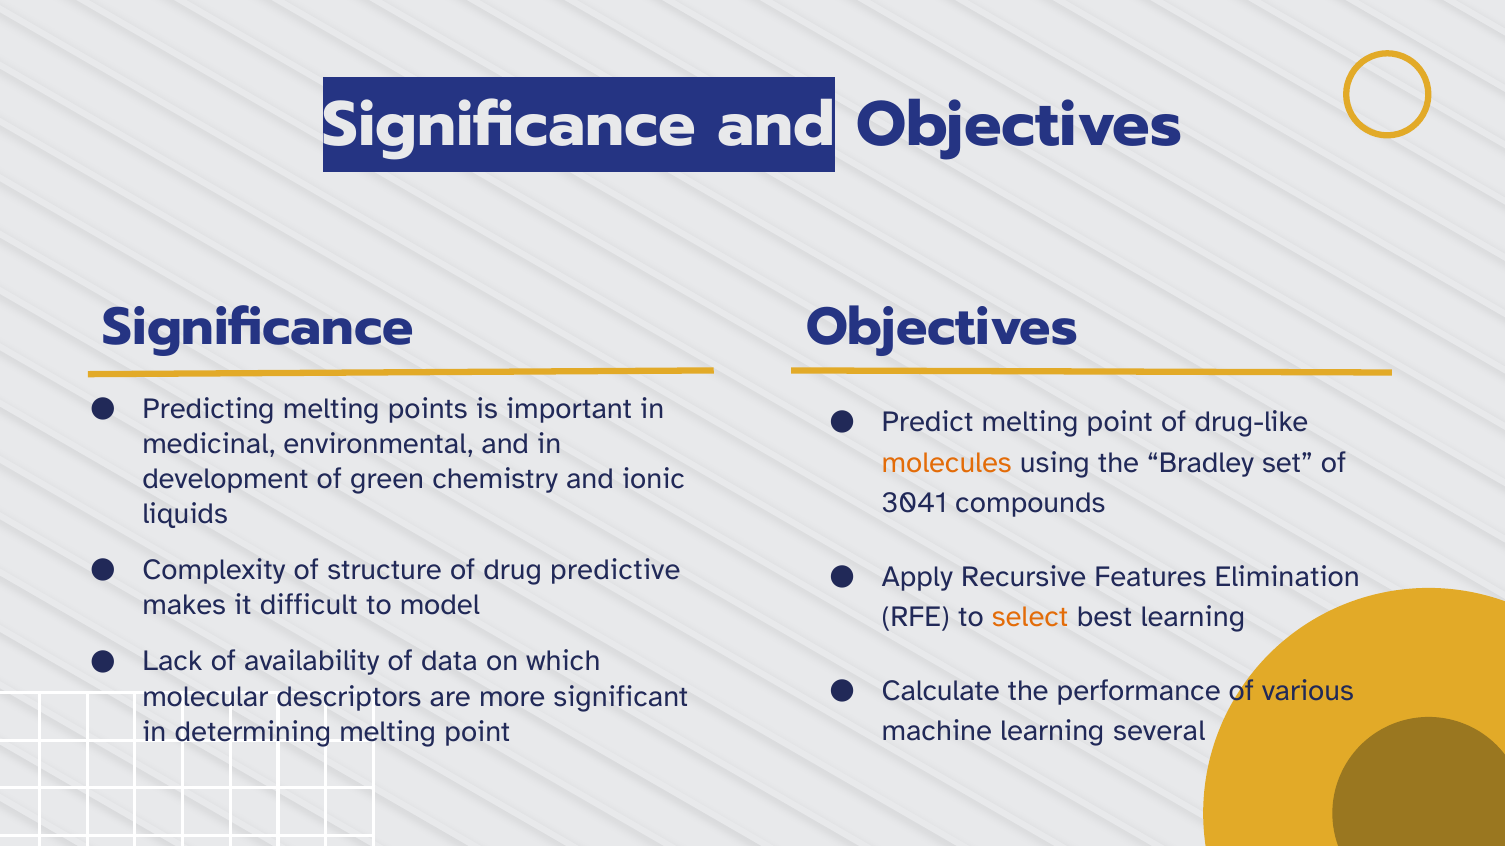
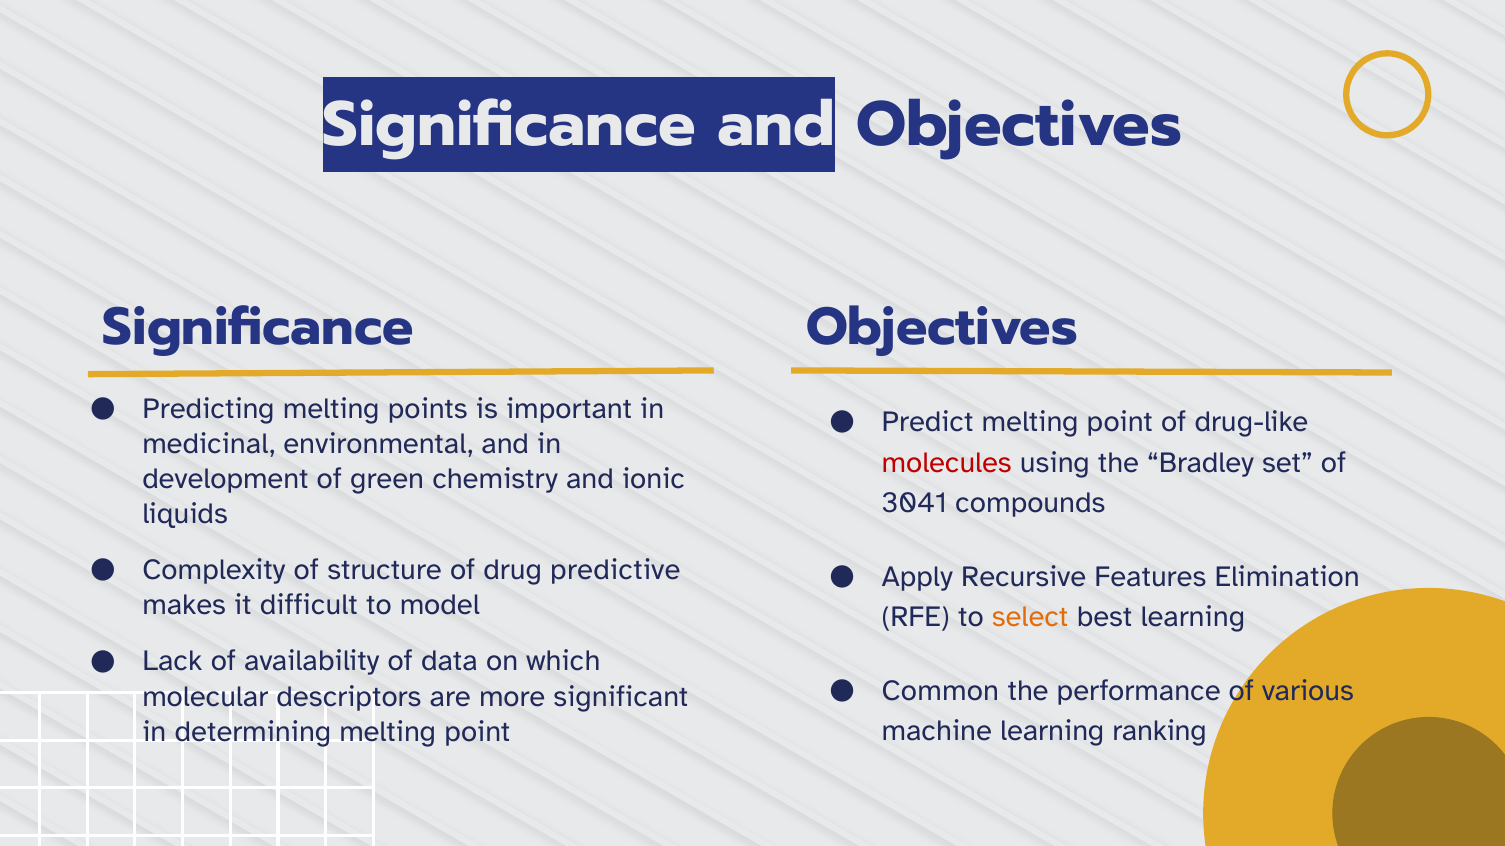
molecules colour: orange -> red
Calculate: Calculate -> Common
several: several -> ranking
